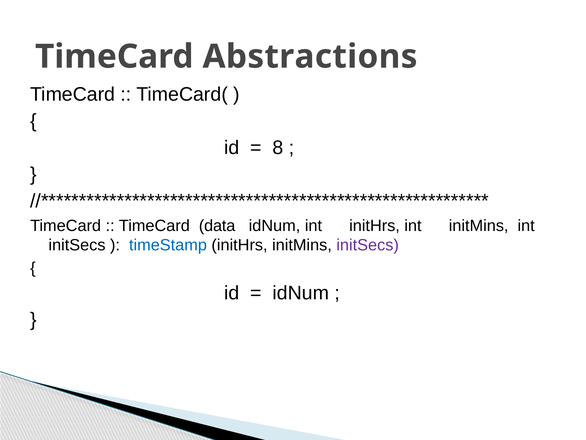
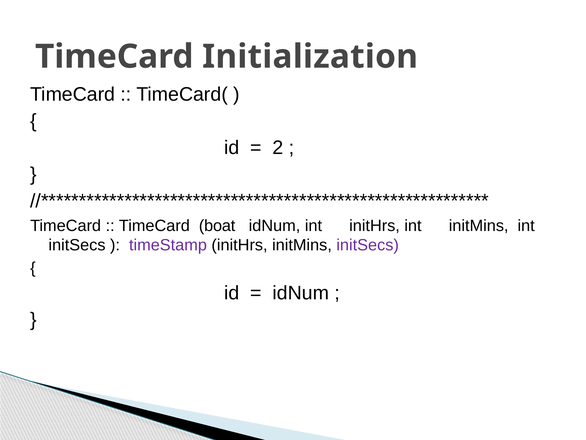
Abstractions: Abstractions -> Initialization
8: 8 -> 2
data: data -> boat
timeStamp colour: blue -> purple
